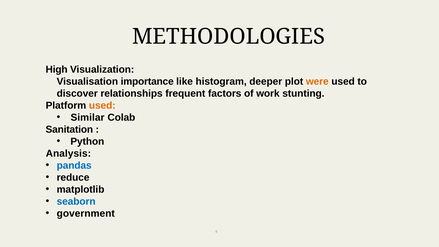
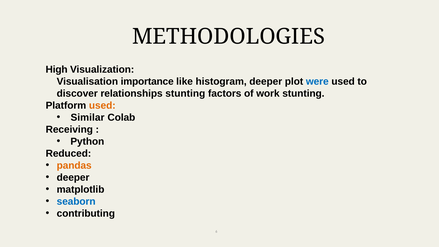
were colour: orange -> blue
relationships frequent: frequent -> stunting
Sanitation: Sanitation -> Receiving
Analysis: Analysis -> Reduced
pandas colour: blue -> orange
reduce at (73, 178): reduce -> deeper
government: government -> contributing
